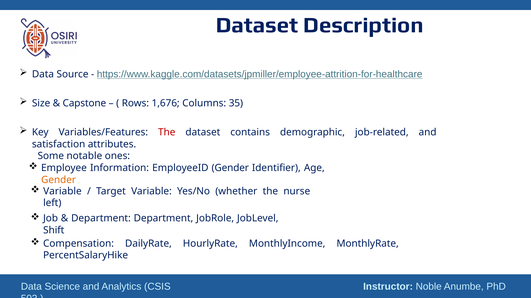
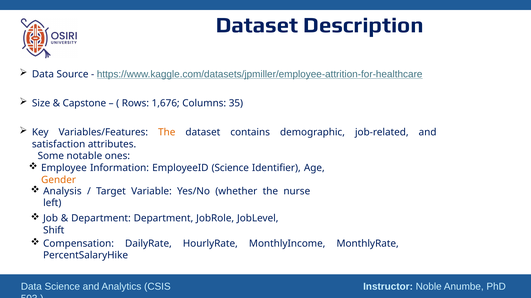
The at (167, 132) colour: red -> orange
EmployeeID Gender: Gender -> Science
Variable at (62, 192): Variable -> Analysis
